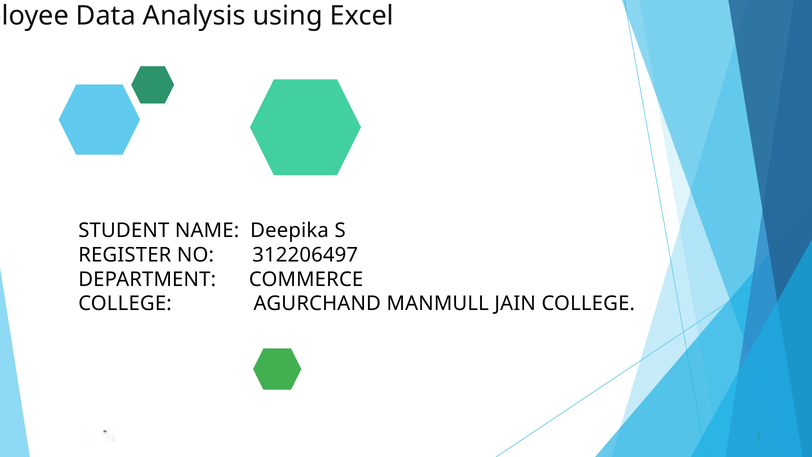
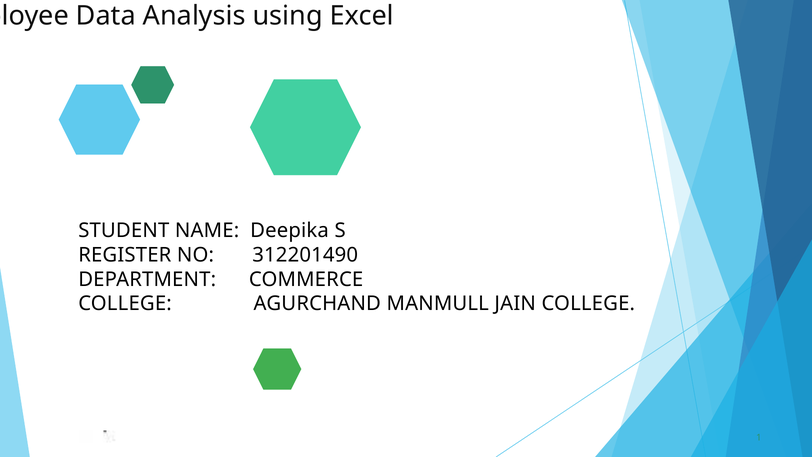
312206497: 312206497 -> 312201490
